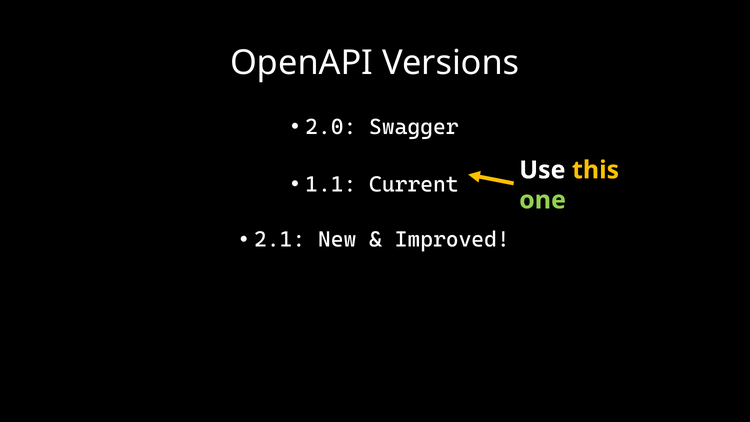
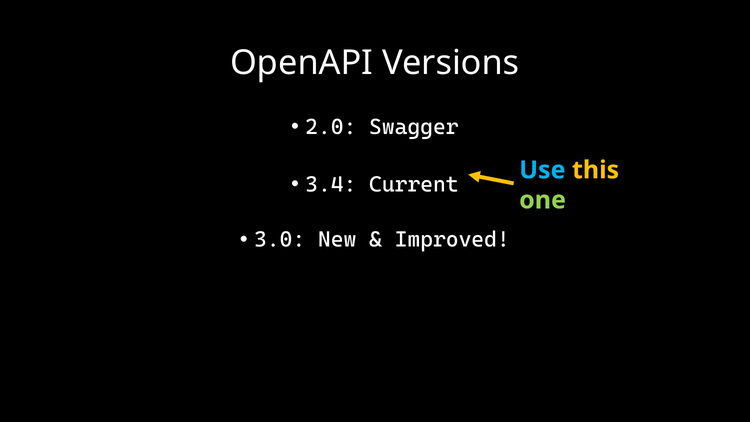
Use colour: white -> light blue
1.1: 1.1 -> 3.4
2.1: 2.1 -> 3.0
